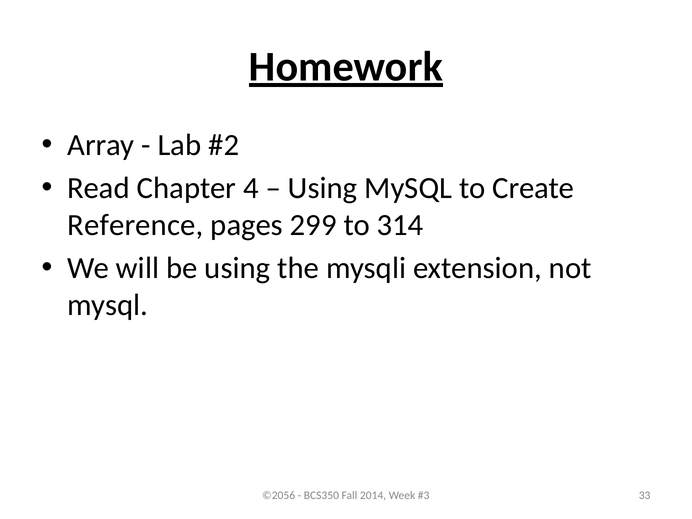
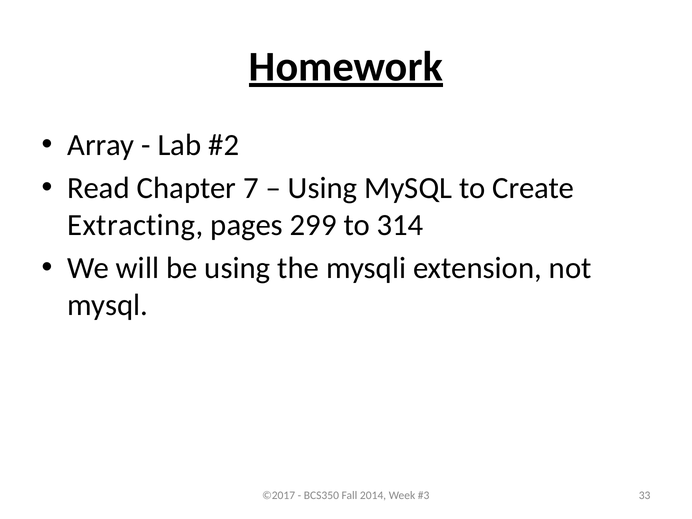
4: 4 -> 7
Reference: Reference -> Extracting
©2056: ©2056 -> ©2017
